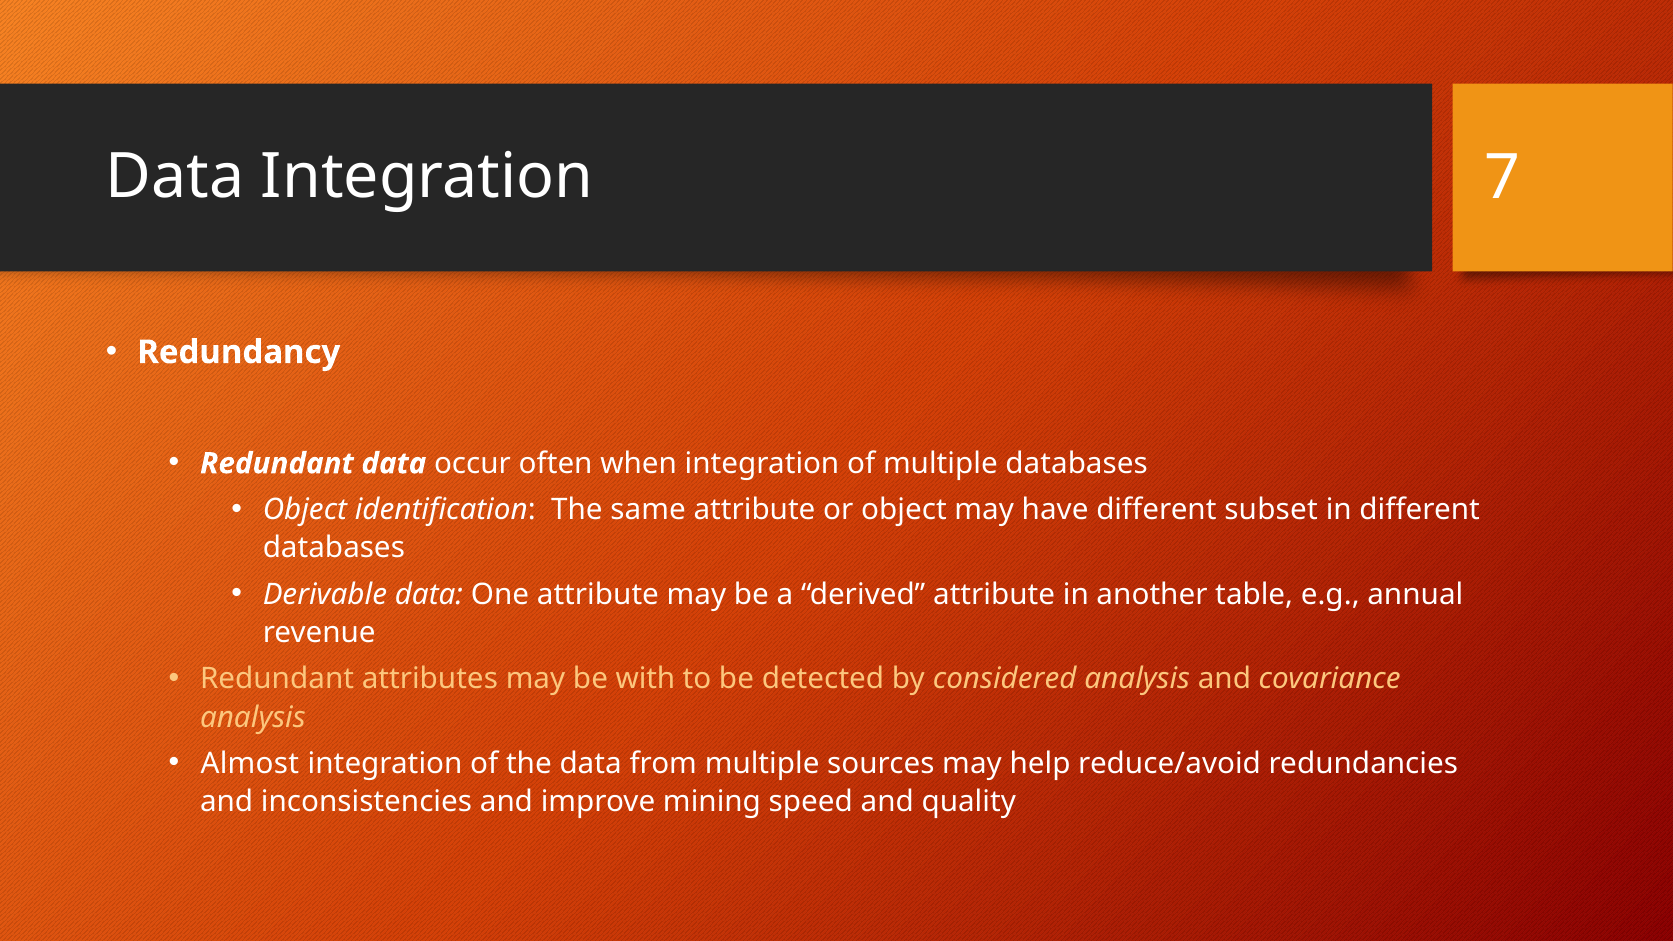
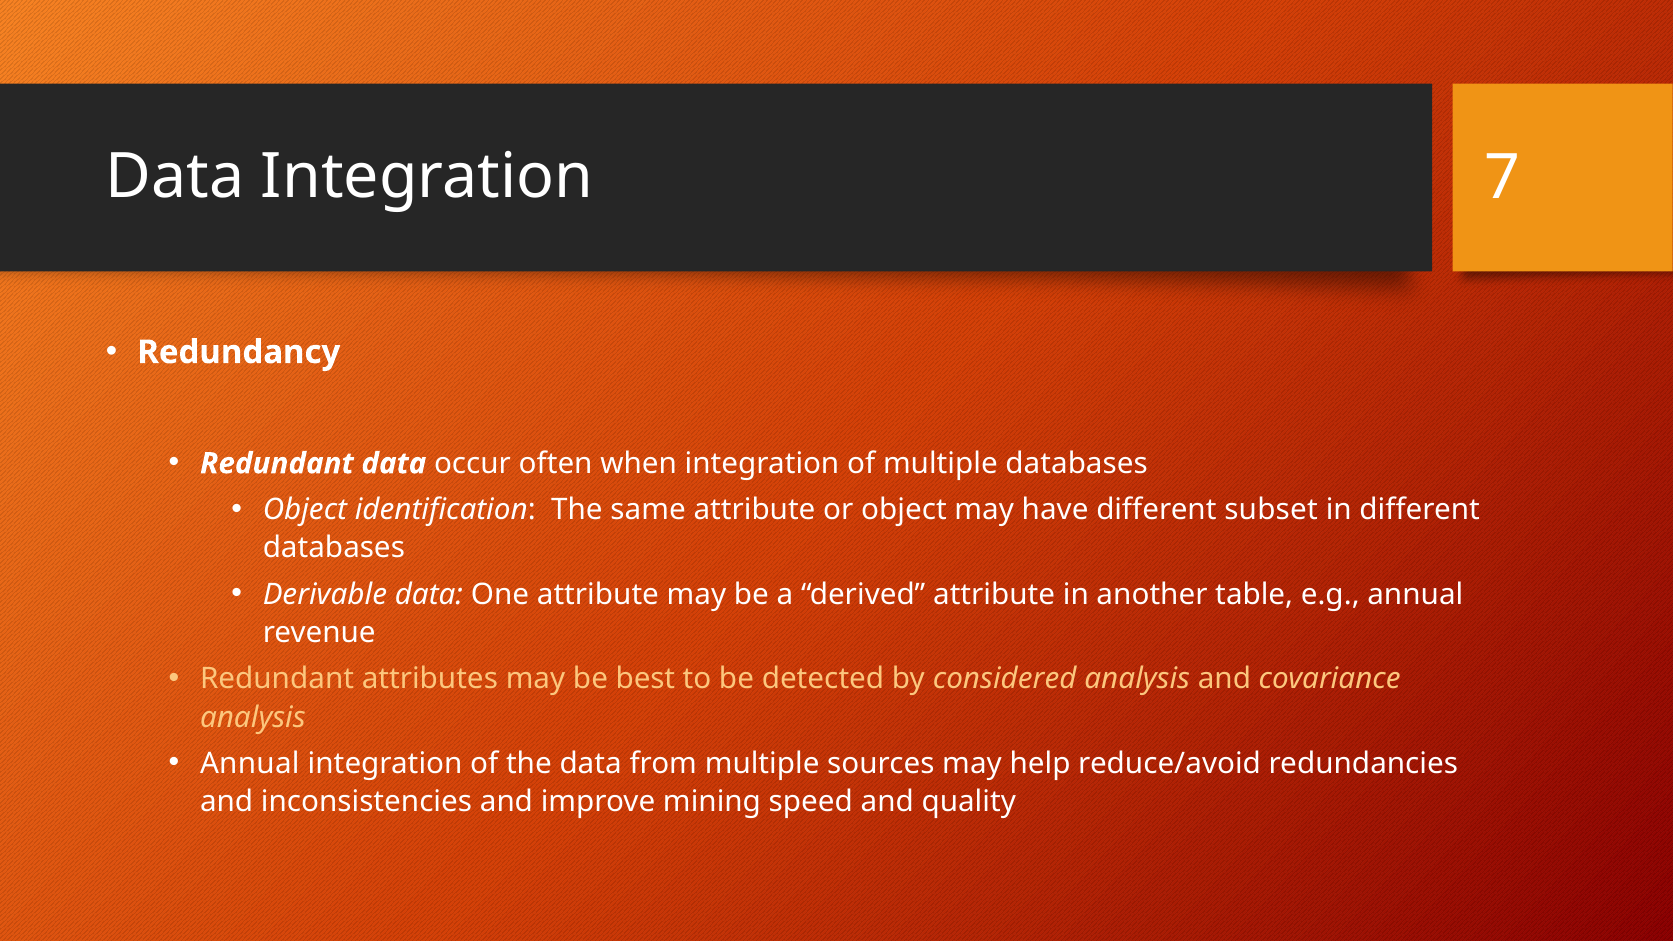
with: with -> best
Almost at (250, 763): Almost -> Annual
